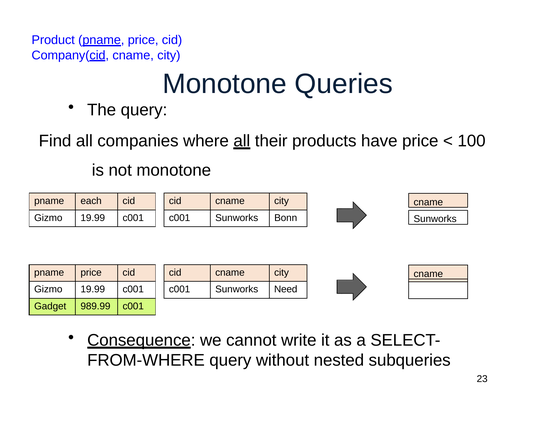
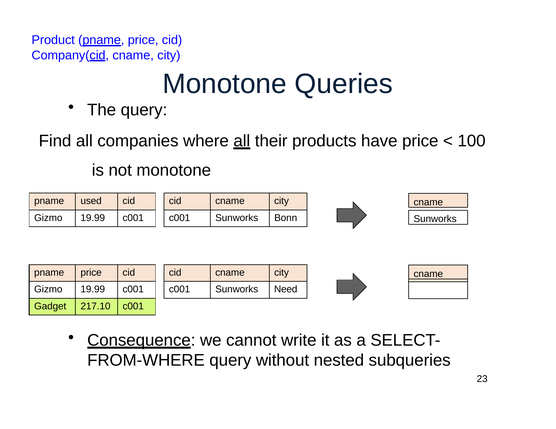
each: each -> used
989.99: 989.99 -> 217.10
